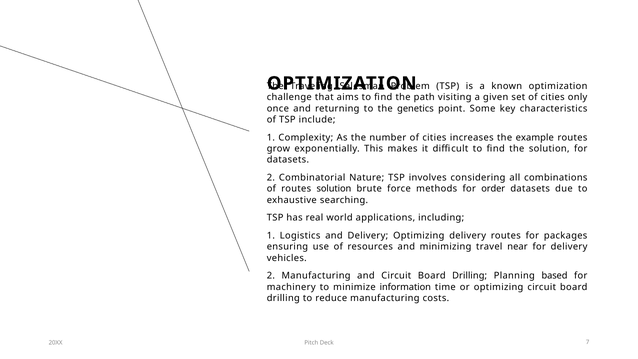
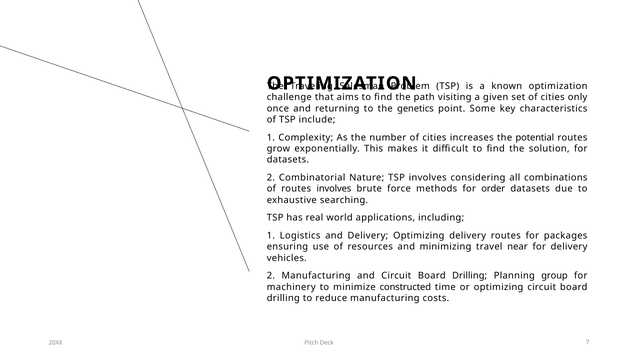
example: example -> potential
routes solution: solution -> involves
based: based -> group
information: information -> constructed
